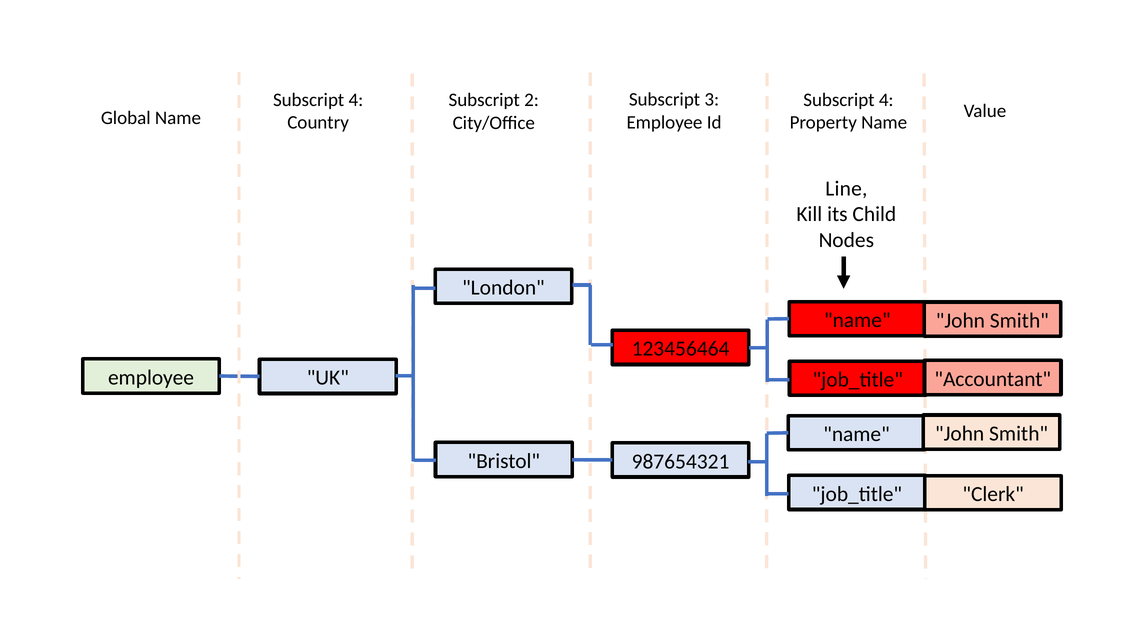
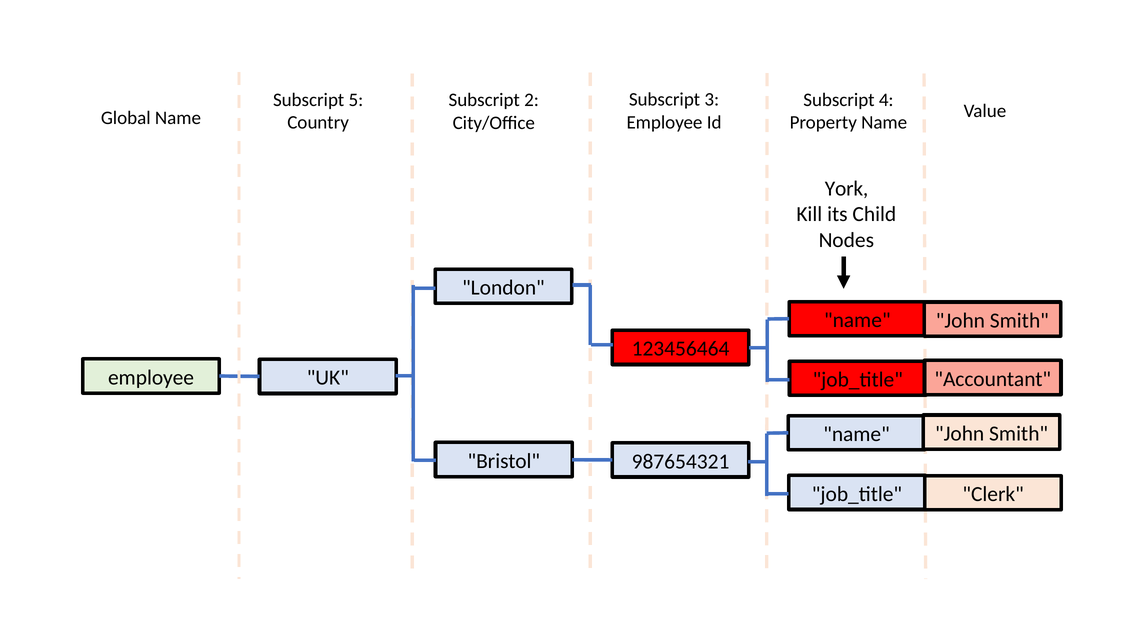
4 at (356, 100): 4 -> 5
Line: Line -> York
